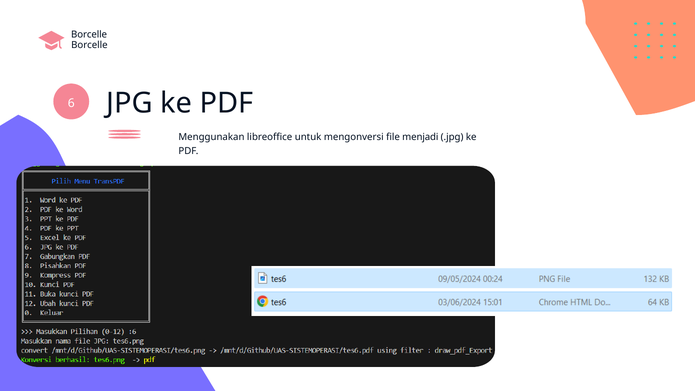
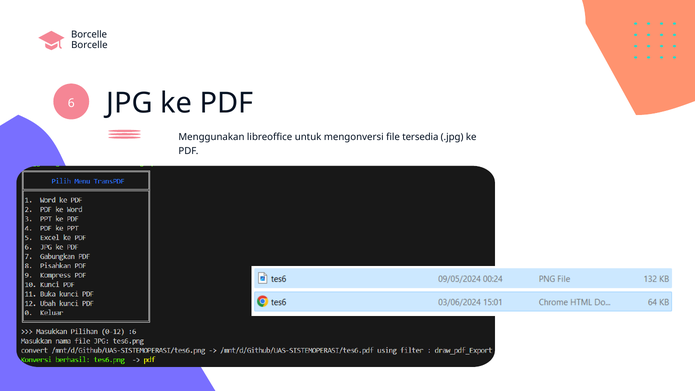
menjadi: menjadi -> tersedia
